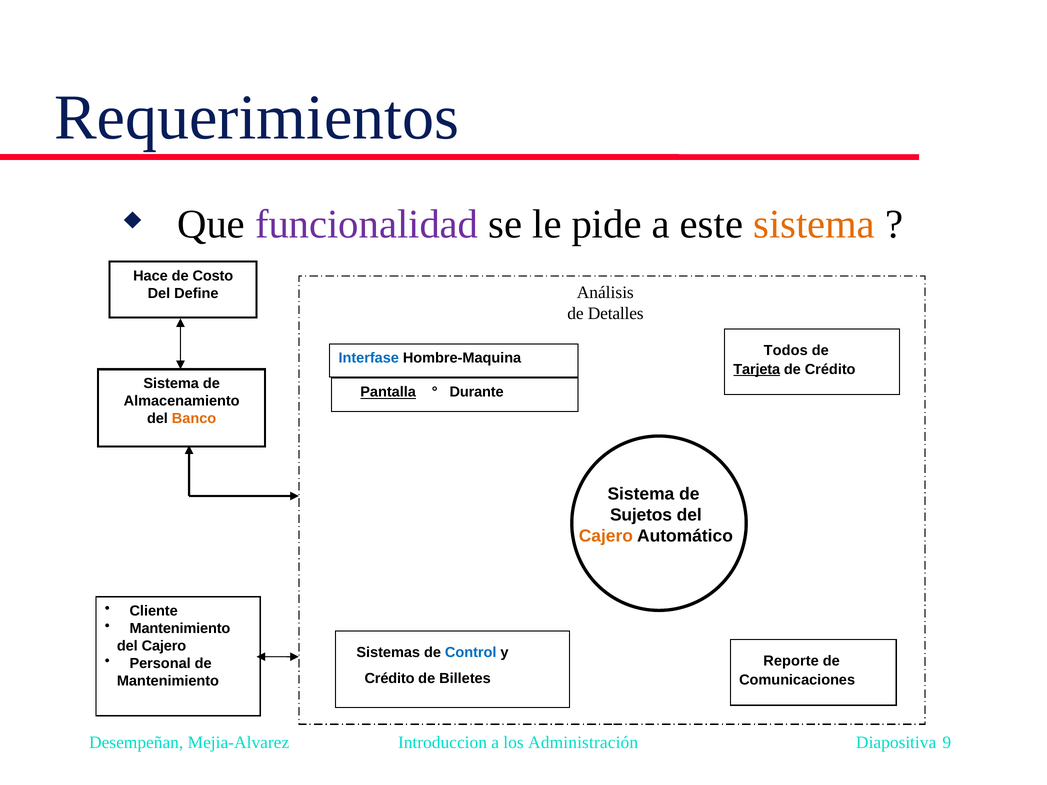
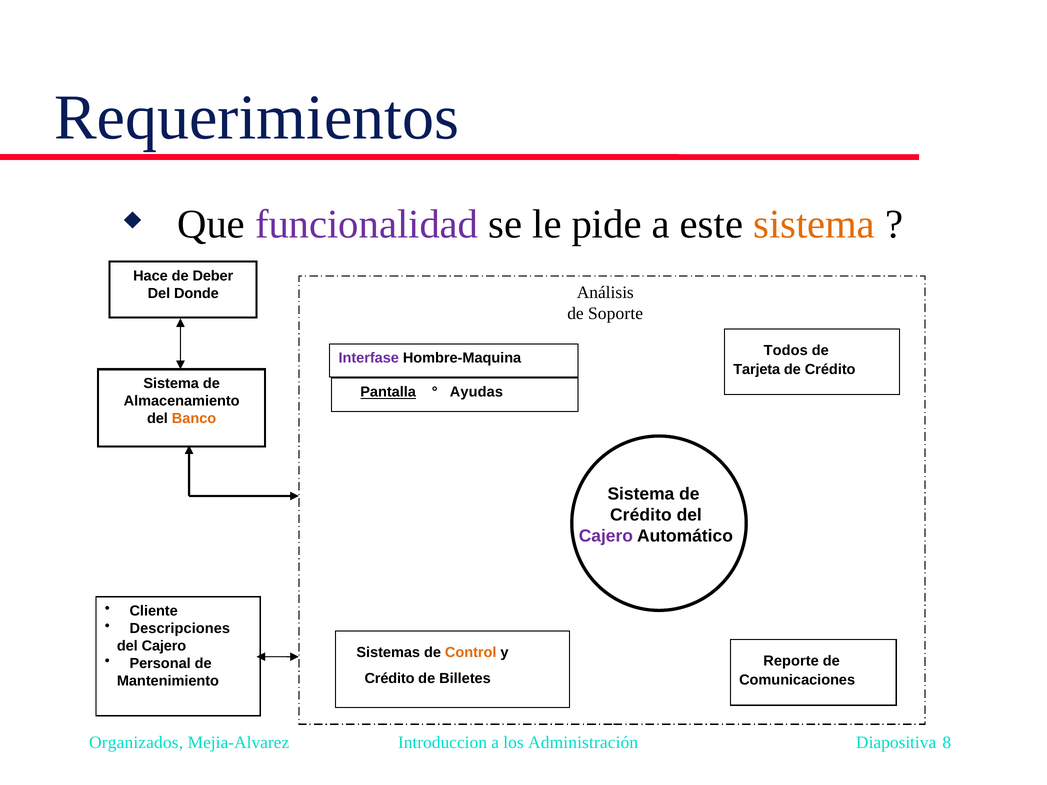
Costo: Costo -> Deber
Define: Define -> Donde
Detalles: Detalles -> Soporte
Interfase colour: blue -> purple
Tarjeta underline: present -> none
Durante: Durante -> Ayudas
Sujetos at (641, 515): Sujetos -> Crédito
Cajero at (606, 536) colour: orange -> purple
Mantenimiento at (180, 629): Mantenimiento -> Descripciones
Control colour: blue -> orange
Desempeñan: Desempeñan -> Organizados
9: 9 -> 8
